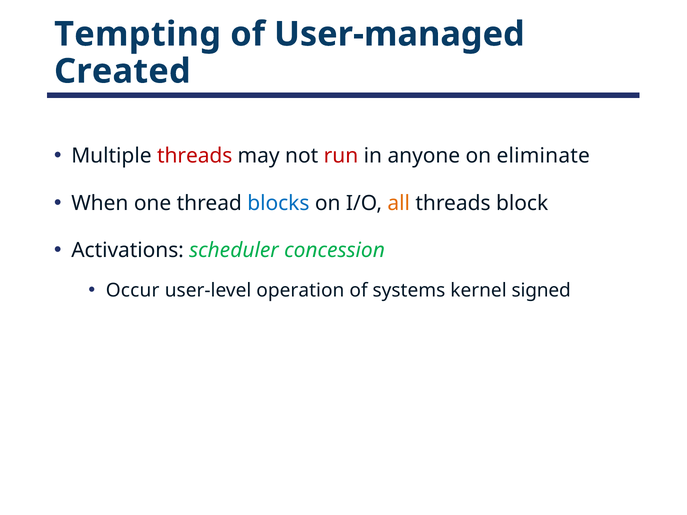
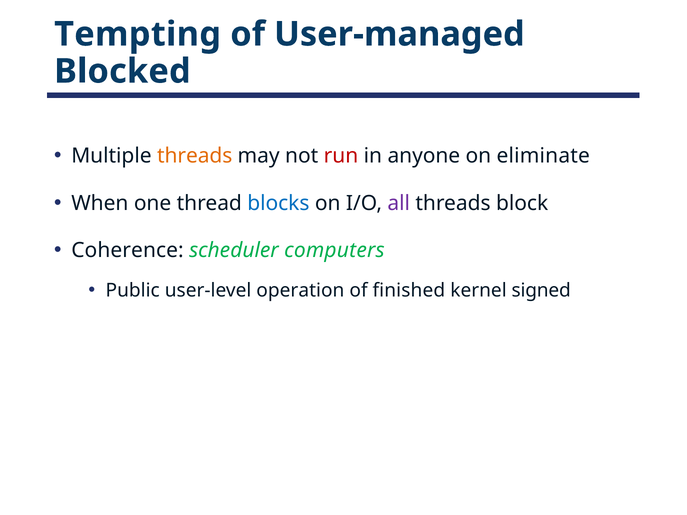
Created: Created -> Blocked
threads at (195, 156) colour: red -> orange
all colour: orange -> purple
Activations: Activations -> Coherence
concession: concession -> computers
Occur: Occur -> Public
systems: systems -> finished
